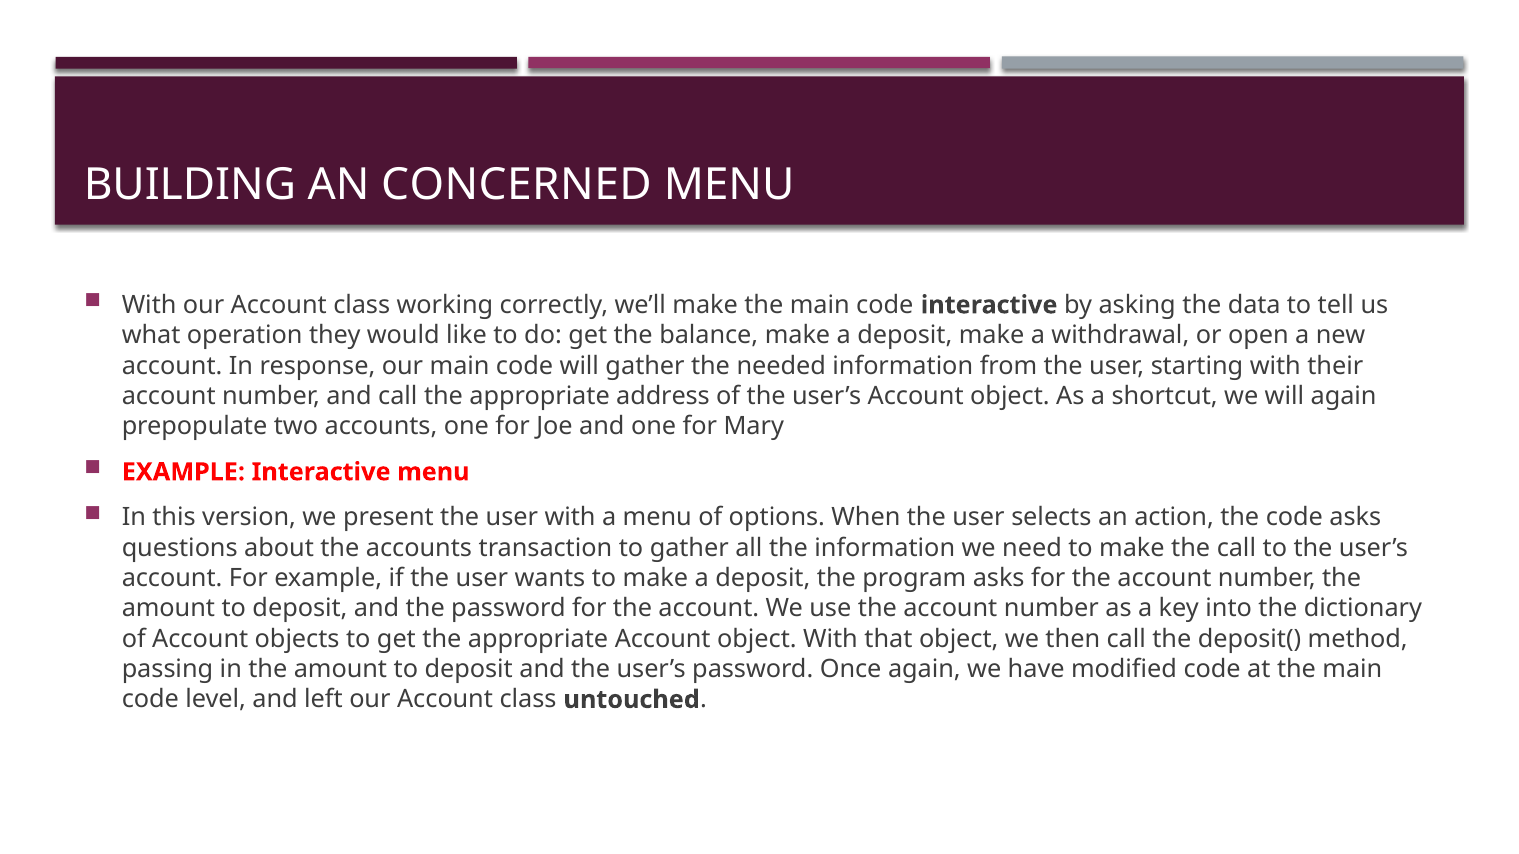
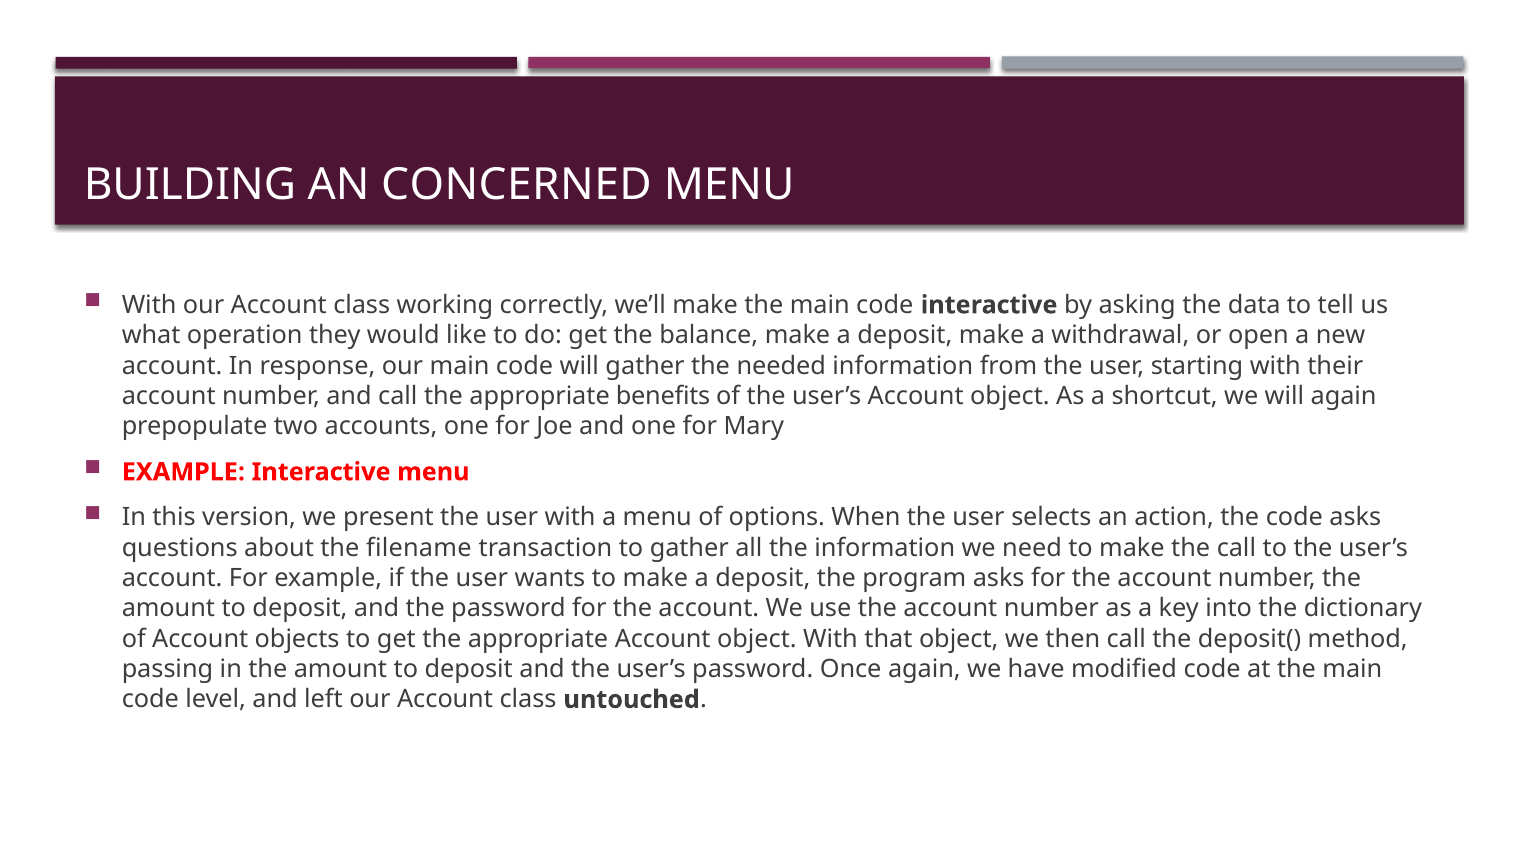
address: address -> benefits
the accounts: accounts -> filename
